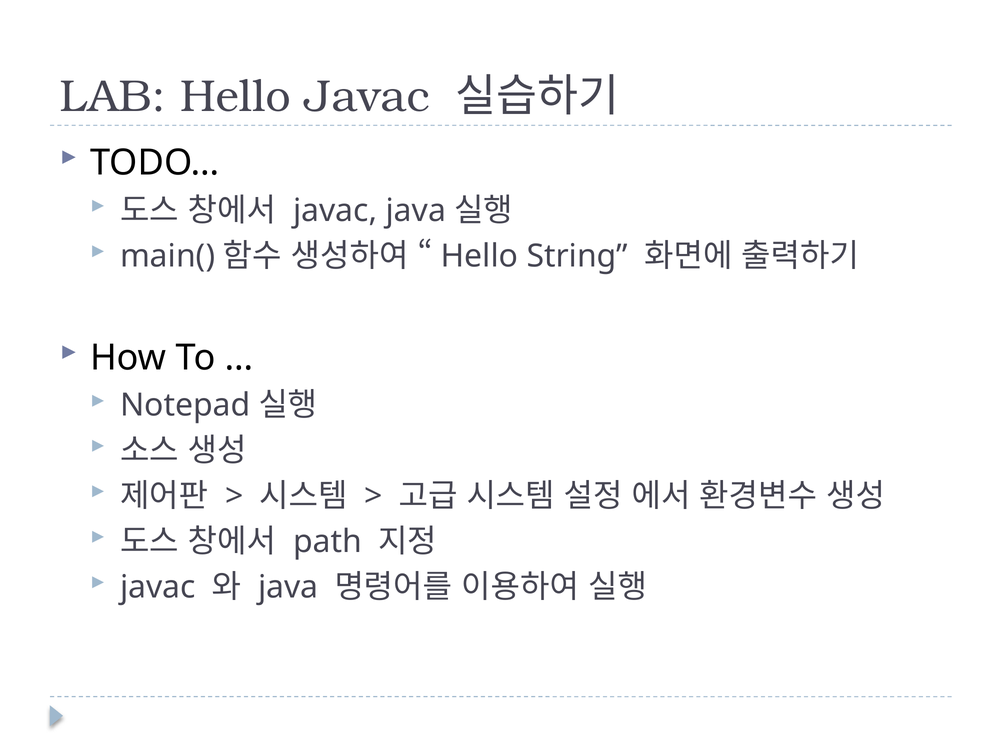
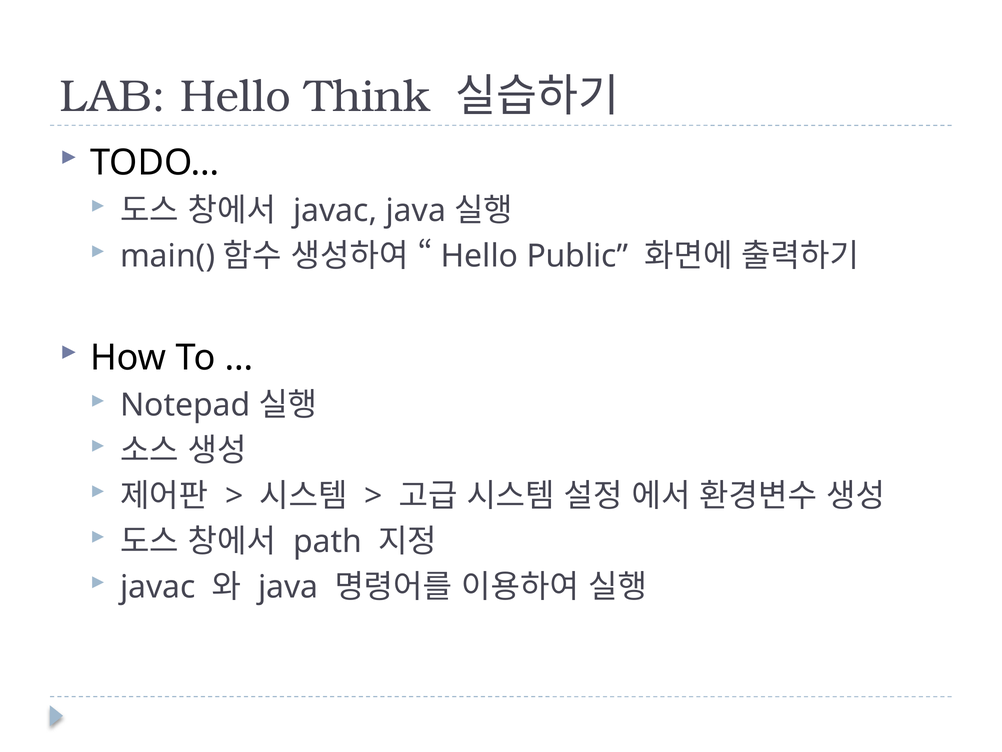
Hello Javac: Javac -> Think
String: String -> Public
